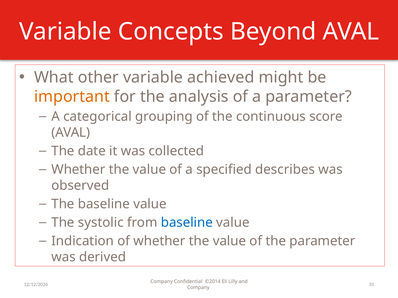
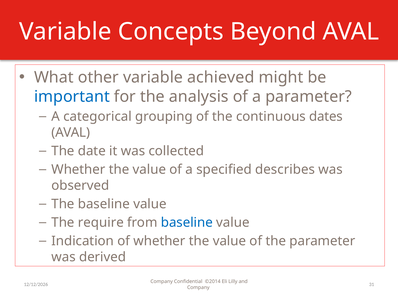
important colour: orange -> blue
score: score -> dates
systolic: systolic -> require
